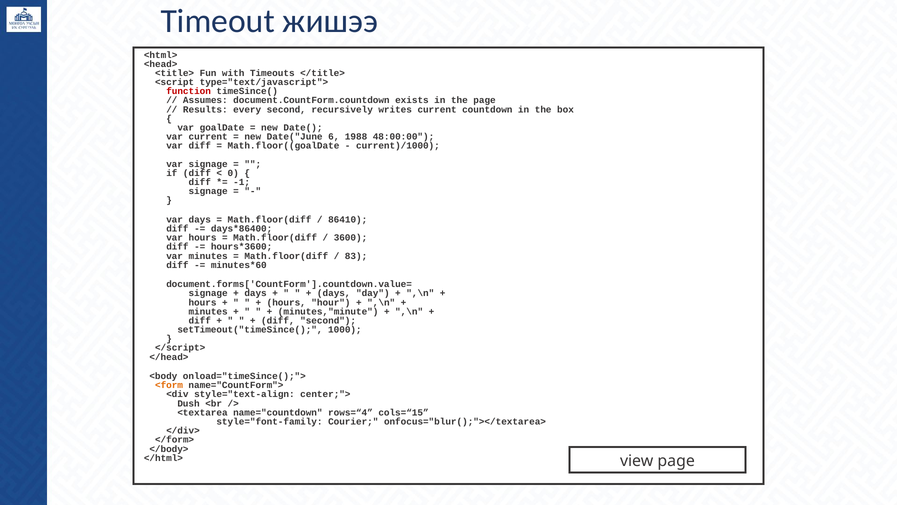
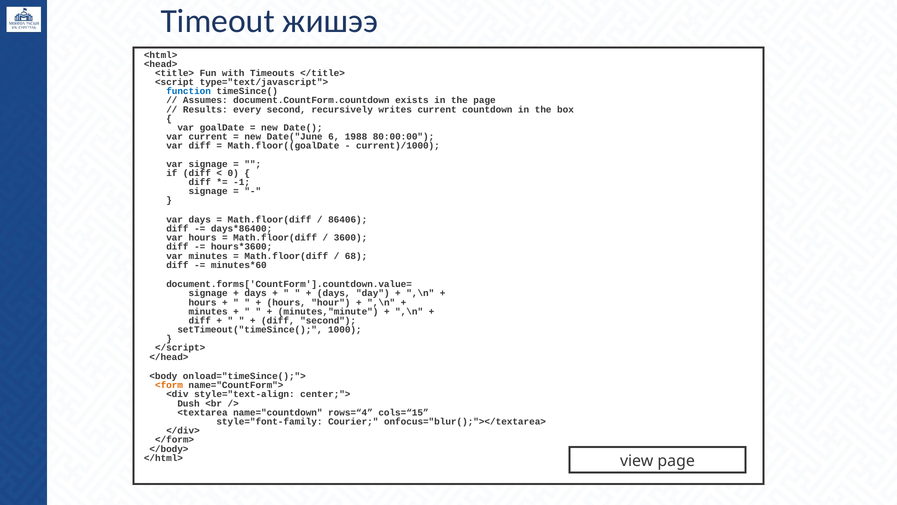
function colour: red -> blue
48:00:00: 48:00:00 -> 80:00:00
86410: 86410 -> 86406
83: 83 -> 68
